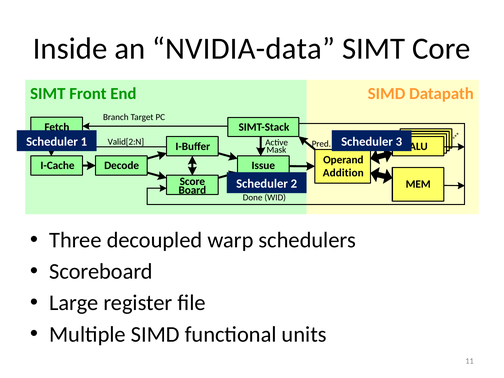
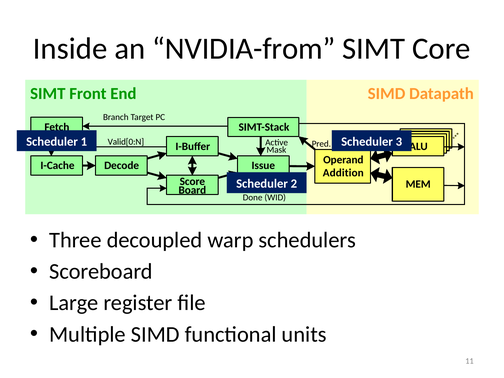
NVIDIA-data: NVIDIA-data -> NVIDIA-from
Valid[2:N: Valid[2:N -> Valid[0:N
